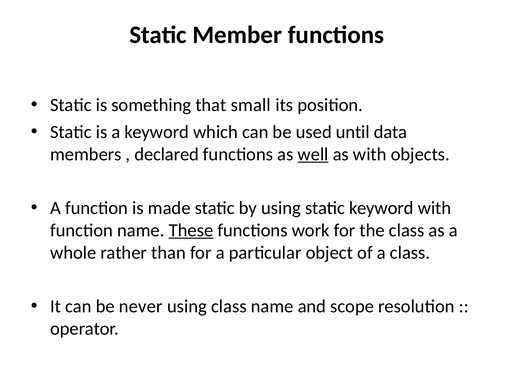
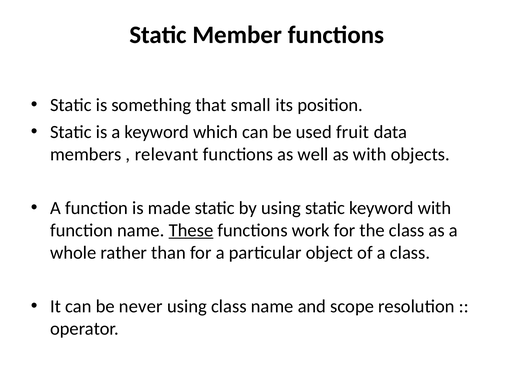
until: until -> fruit
declared: declared -> relevant
well underline: present -> none
